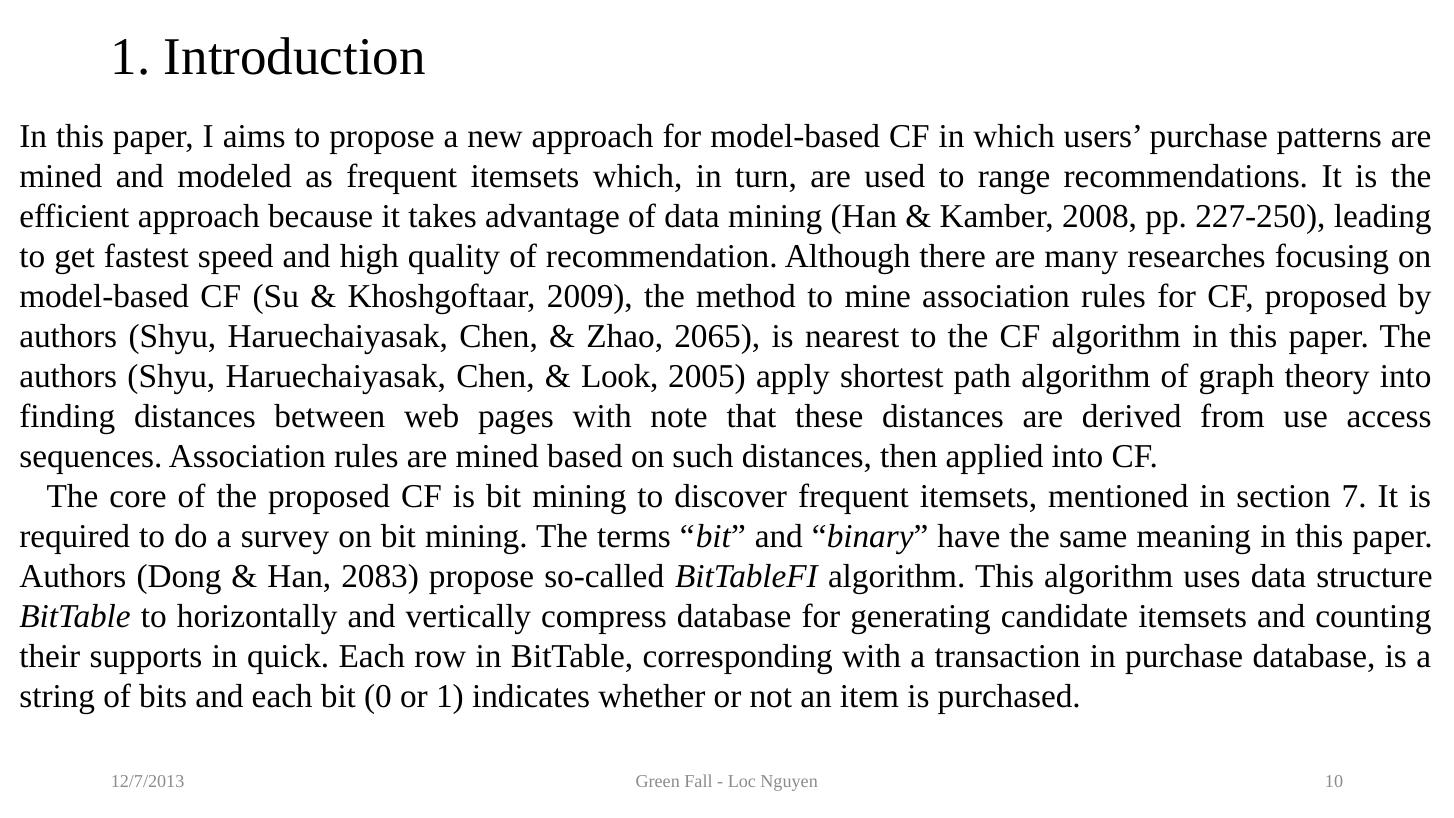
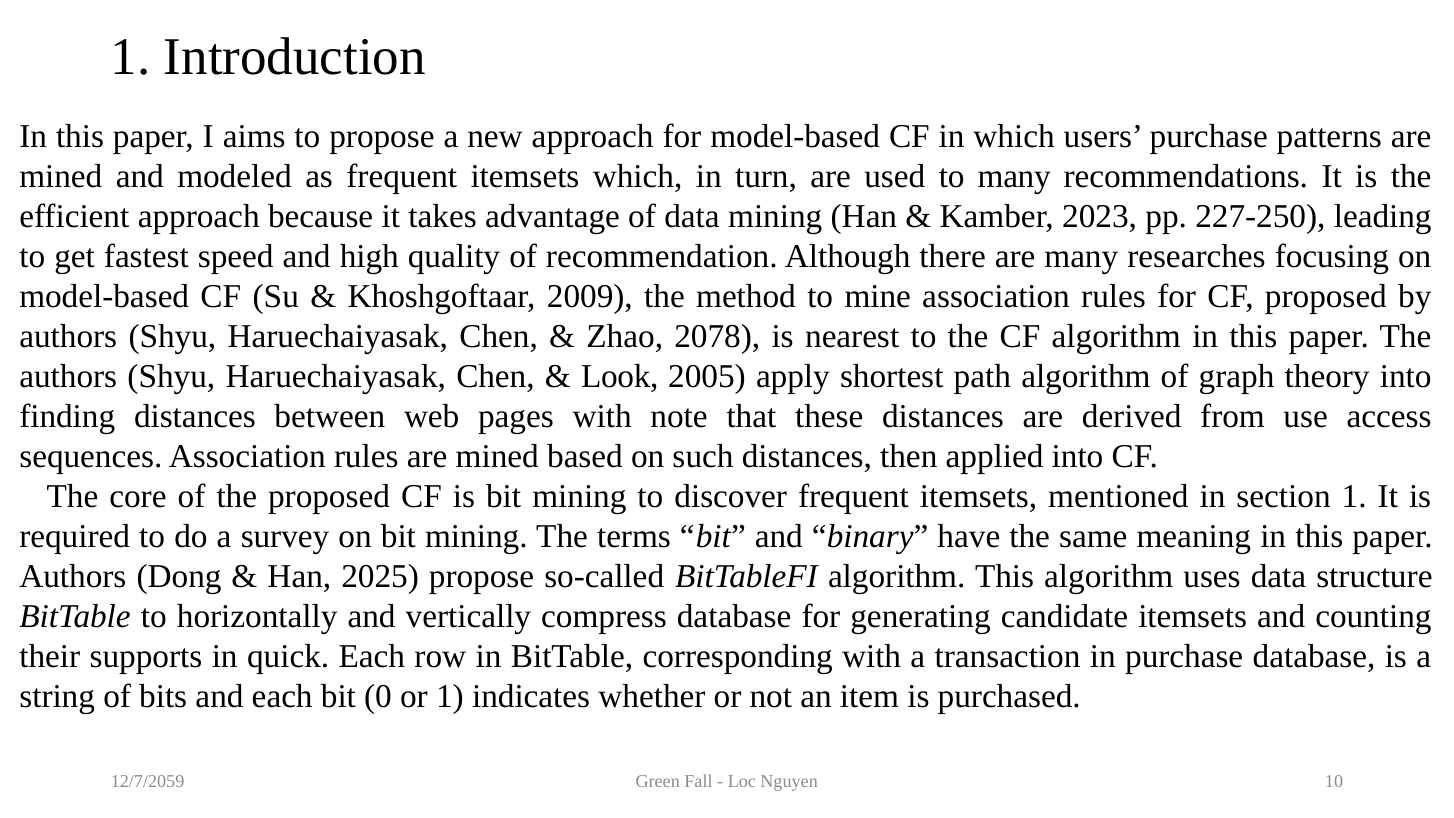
to range: range -> many
2008: 2008 -> 2023
2065: 2065 -> 2078
section 7: 7 -> 1
2083: 2083 -> 2025
12/7/2013: 12/7/2013 -> 12/7/2059
